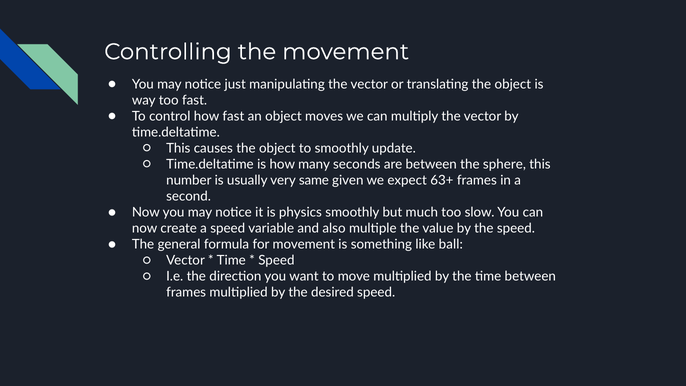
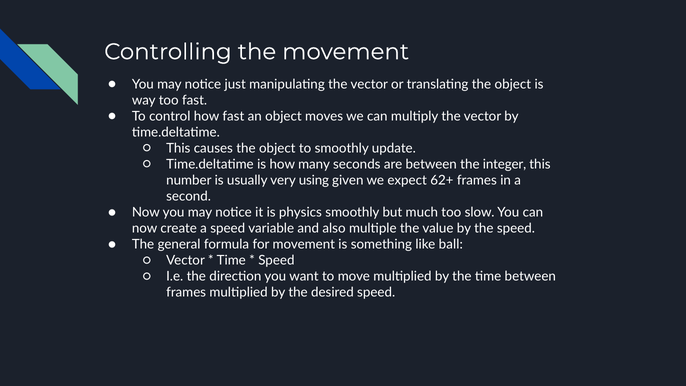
sphere: sphere -> integer
same: same -> using
63+: 63+ -> 62+
